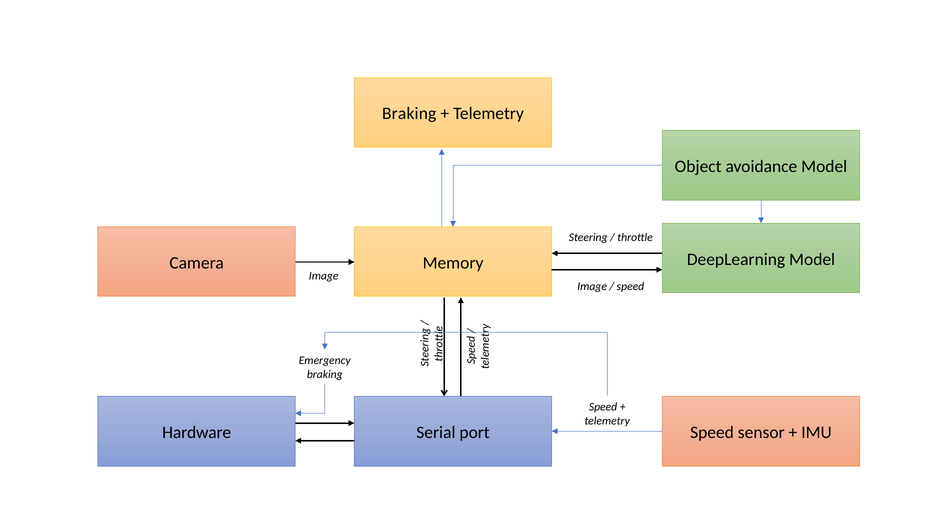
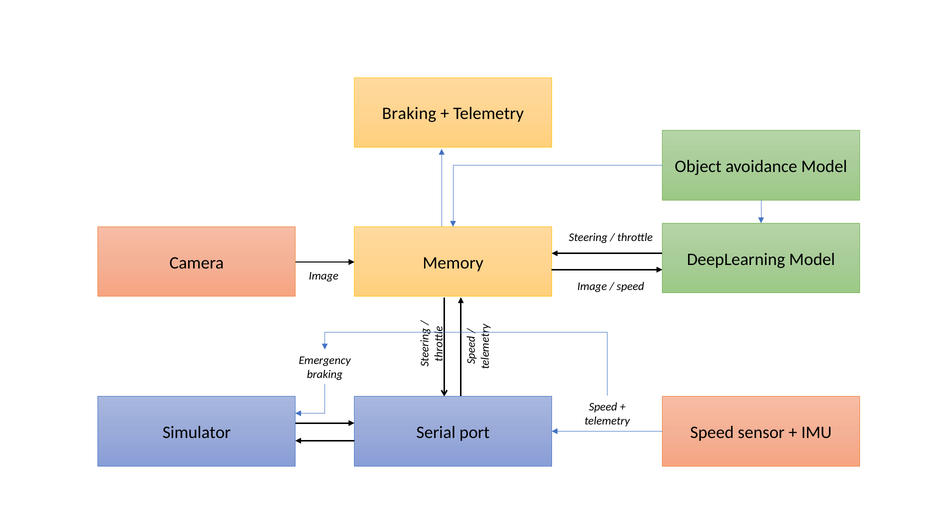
Hardware: Hardware -> Simulator
